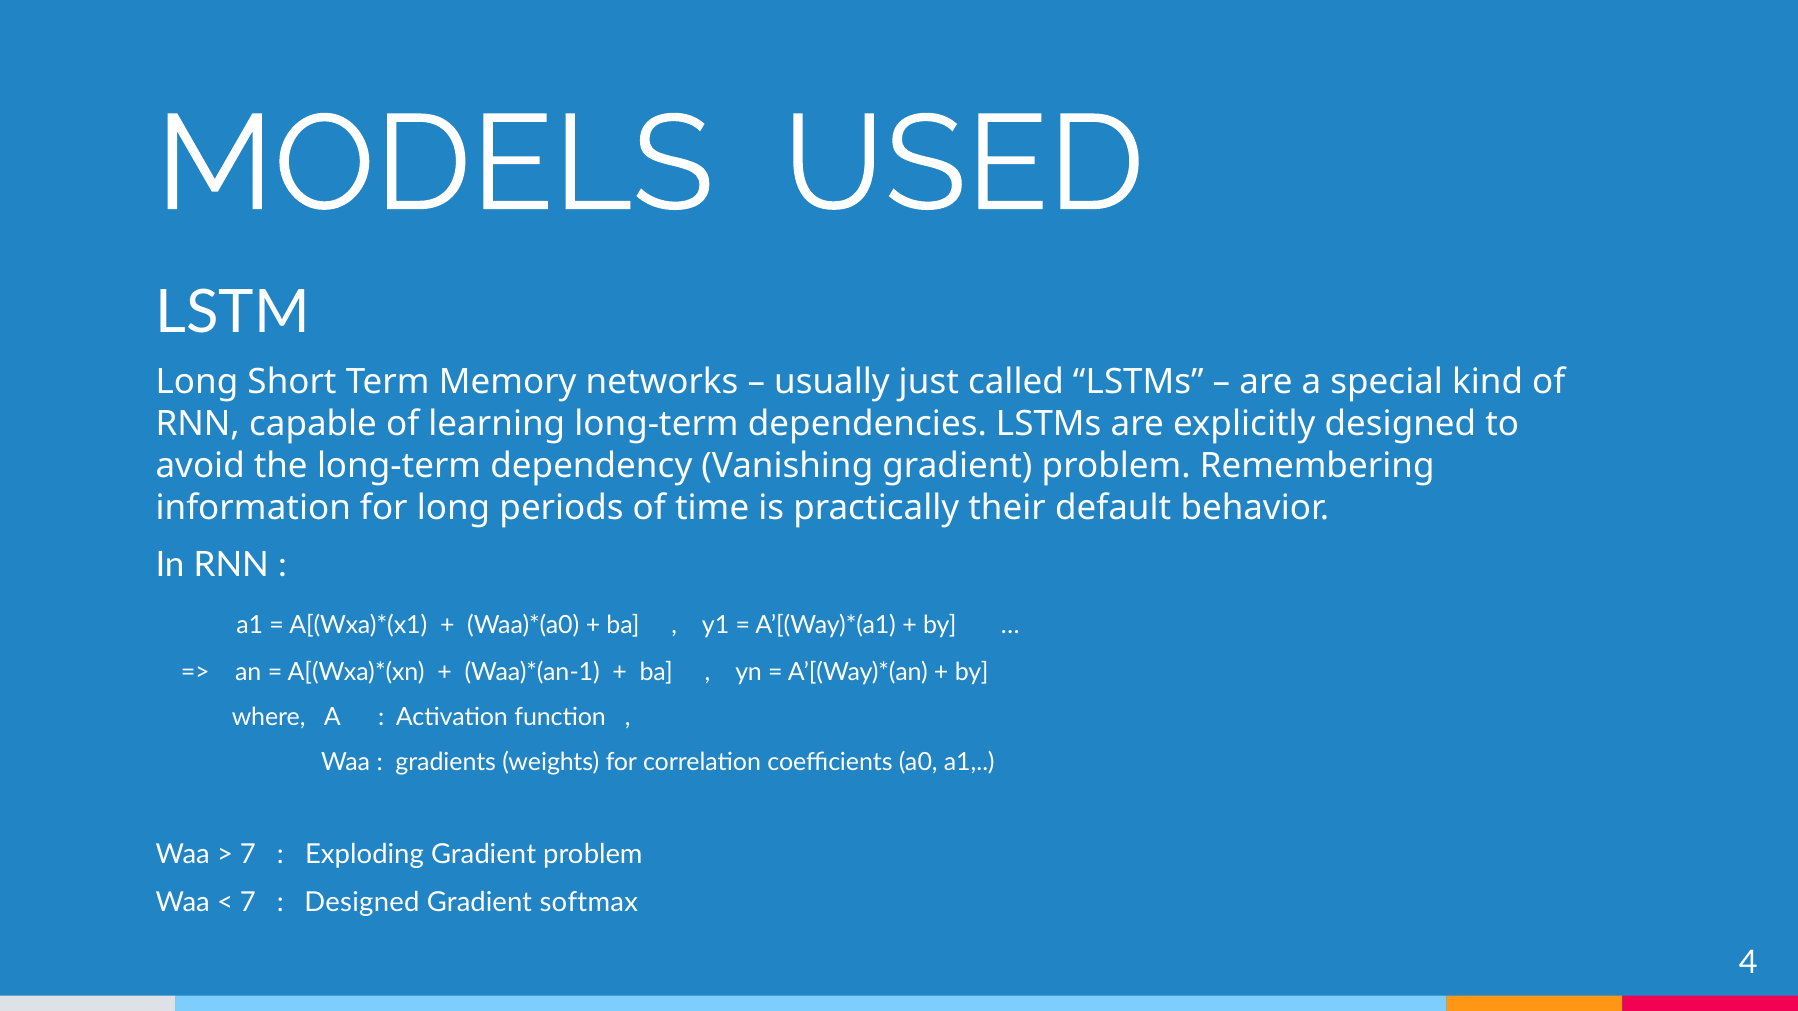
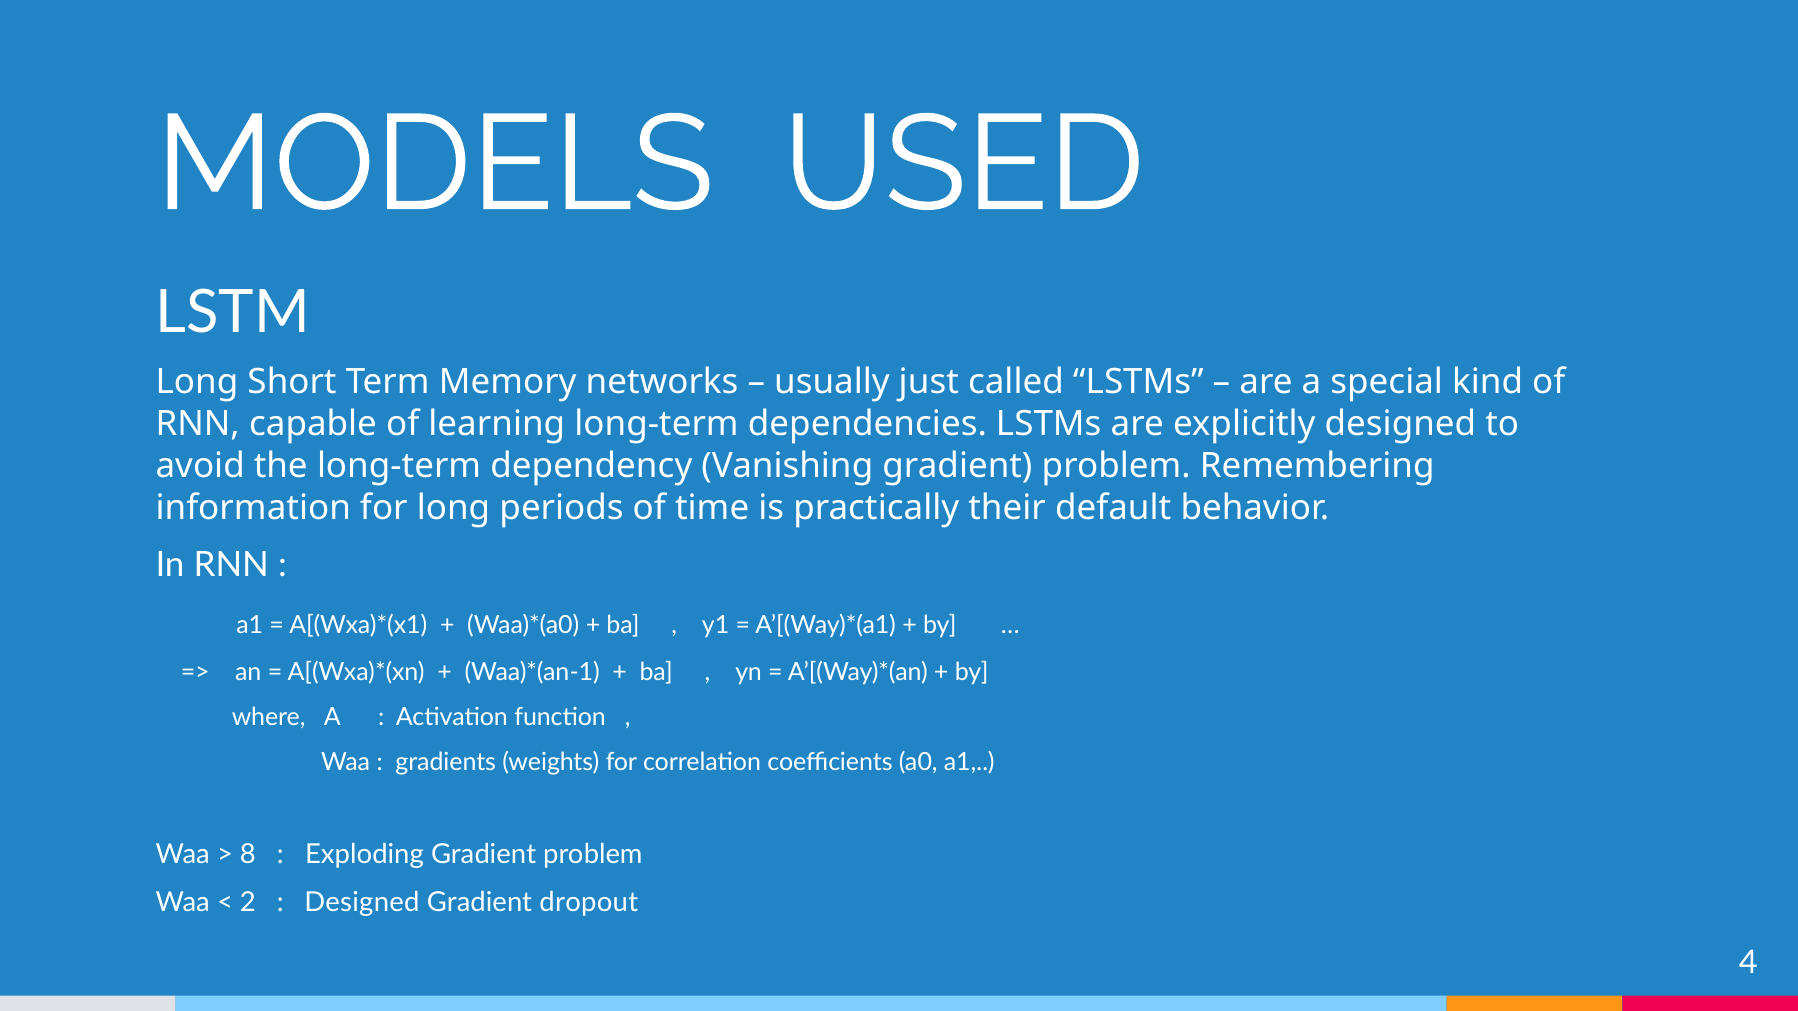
7 at (248, 854): 7 -> 8
7 at (248, 902): 7 -> 2
softmax: softmax -> dropout
